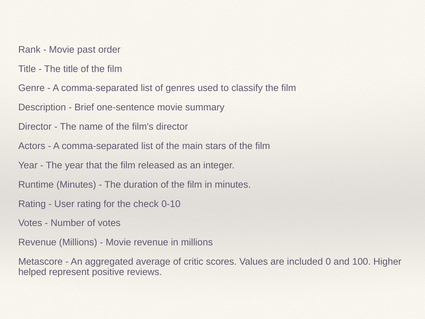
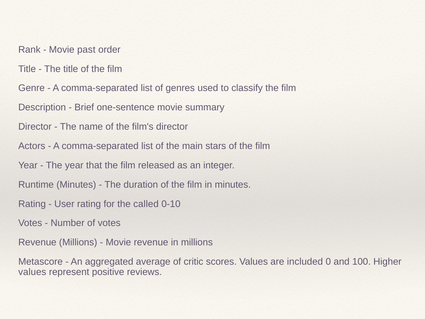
check: check -> called
helped at (32, 272): helped -> values
